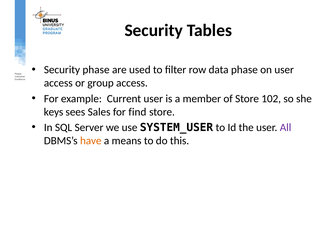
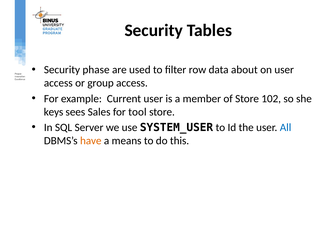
data phase: phase -> about
find: find -> tool
All colour: purple -> blue
